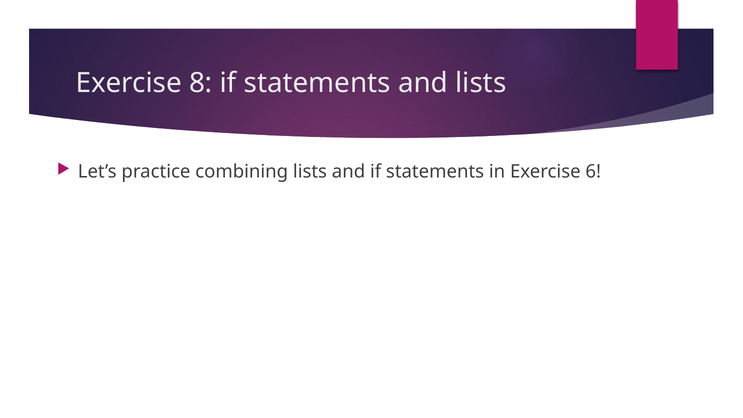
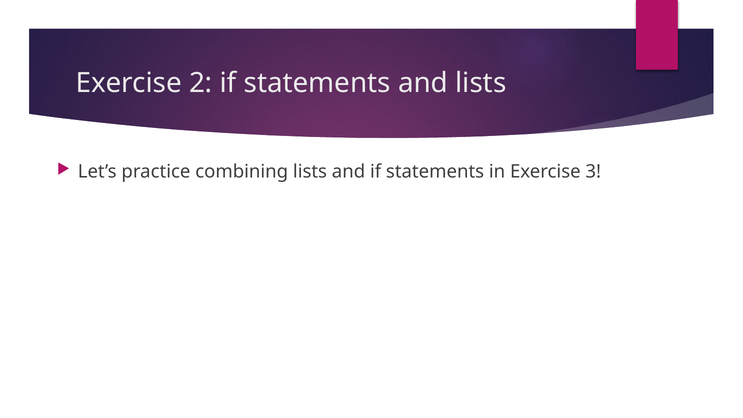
8: 8 -> 2
6: 6 -> 3
